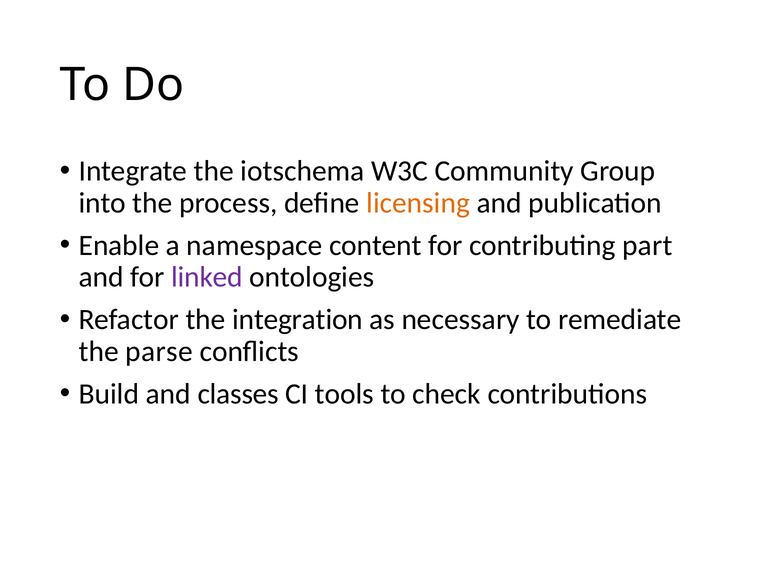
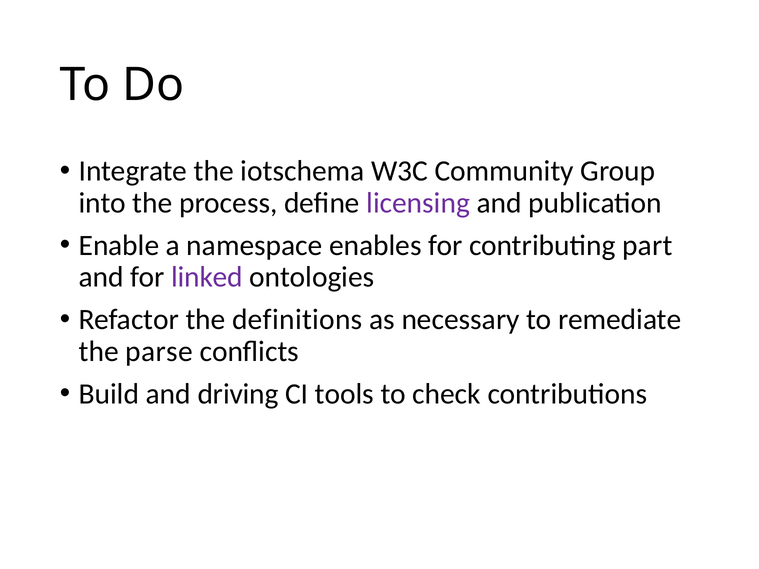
licensing colour: orange -> purple
content: content -> enables
integration: integration -> definitions
classes: classes -> driving
